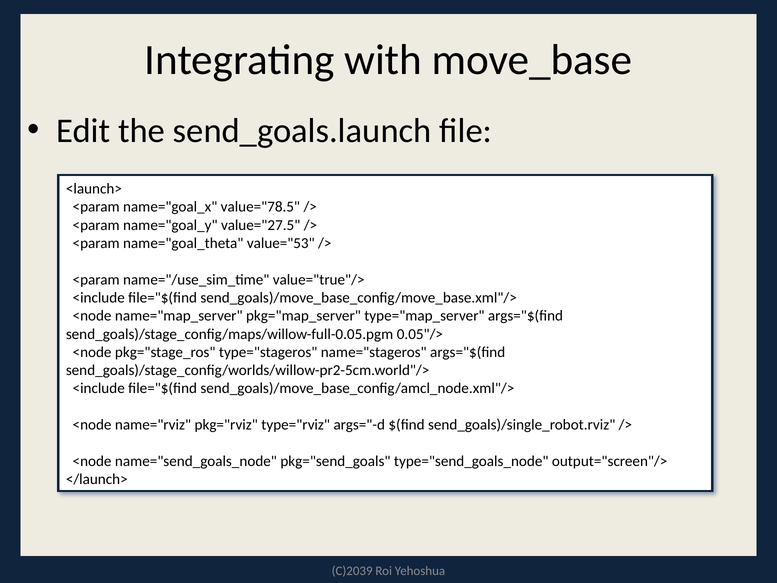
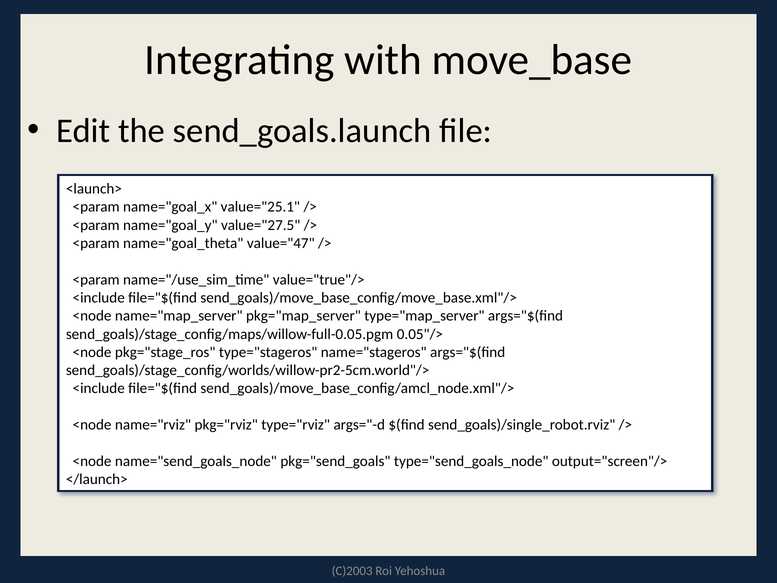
value="78.5: value="78.5 -> value="25.1
value="53: value="53 -> value="47
C)2039: C)2039 -> C)2003
